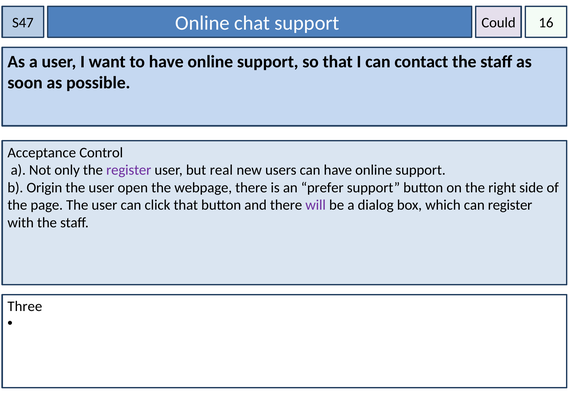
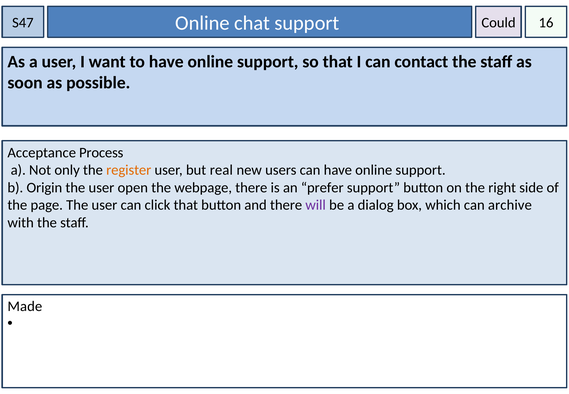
Control: Control -> Process
register at (129, 170) colour: purple -> orange
can register: register -> archive
Three: Three -> Made
